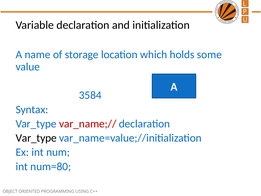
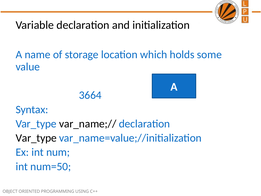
3584: 3584 -> 3664
var_name;// colour: red -> black
num=80: num=80 -> num=50
